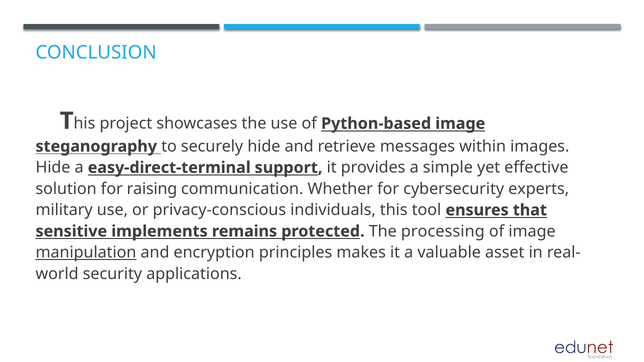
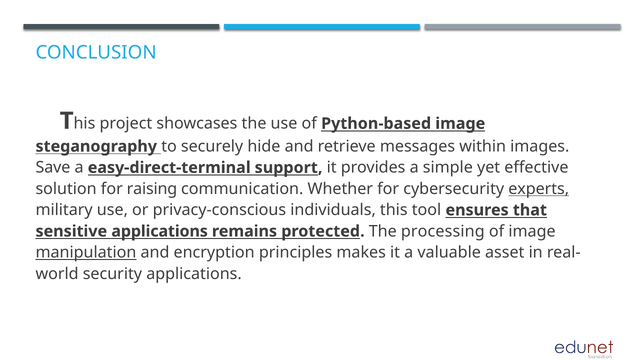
Hide at (53, 168): Hide -> Save
experts underline: none -> present
sensitive implements: implements -> applications
